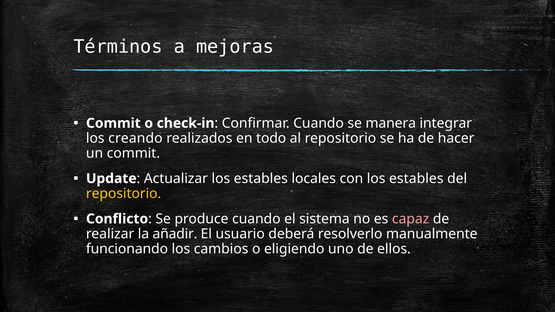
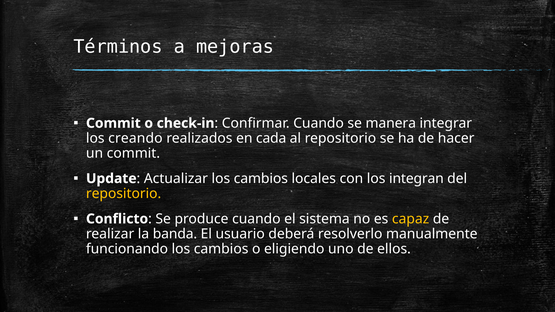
todo: todo -> cada
Actualizar los estables: estables -> cambios
con los estables: estables -> integran
capaz colour: pink -> yellow
añadir: añadir -> banda
